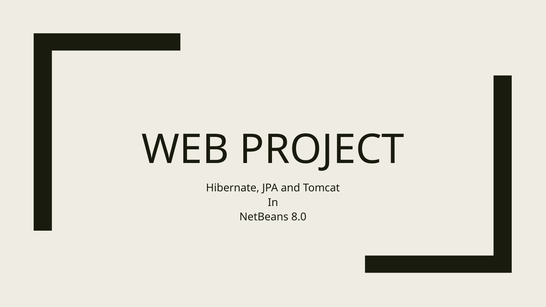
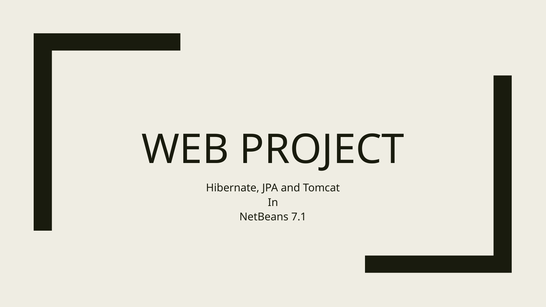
8.0: 8.0 -> 7.1
